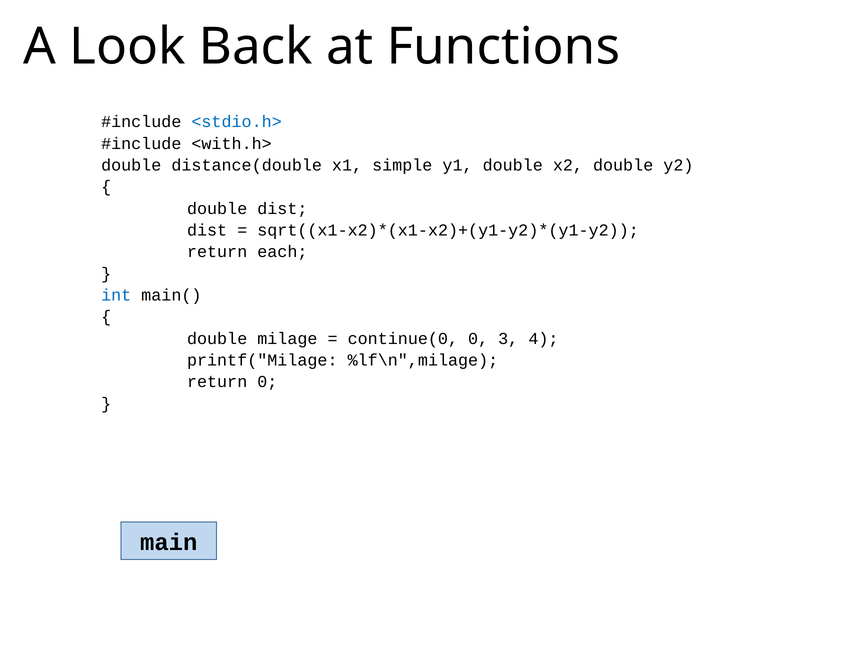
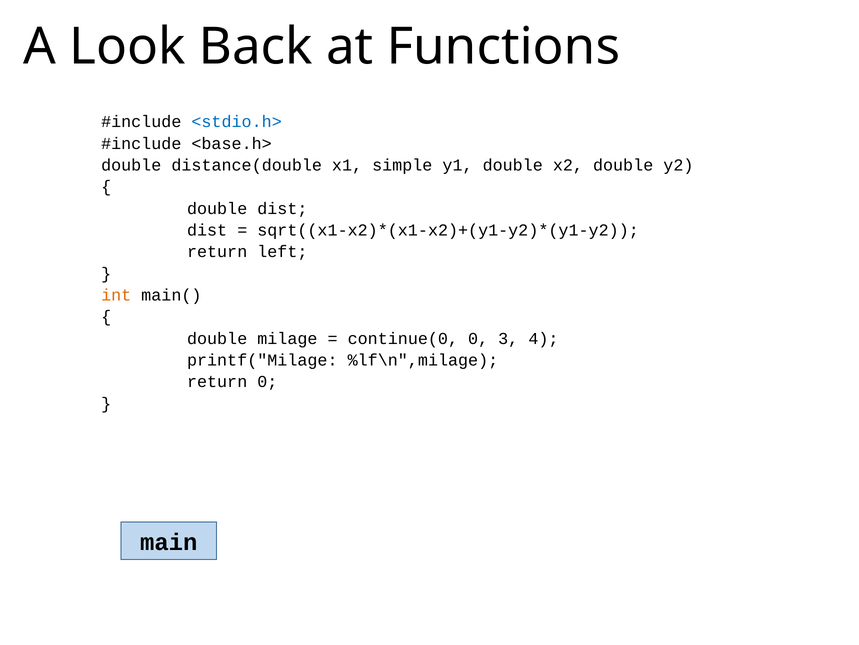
<with.h>: <with.h> -> <base.h>
each: each -> left
int colour: blue -> orange
